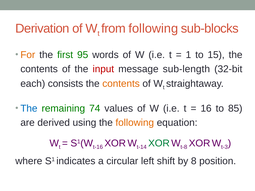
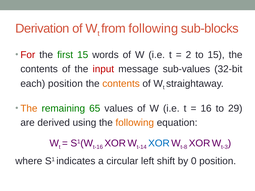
For colour: orange -> red
first 95: 95 -> 15
1: 1 -> 2
sub-length: sub-length -> sub-values
each consists: consists -> position
The at (29, 109) colour: blue -> orange
74: 74 -> 65
85: 85 -> 29
XOR at (159, 143) colour: green -> blue
8: 8 -> 0
